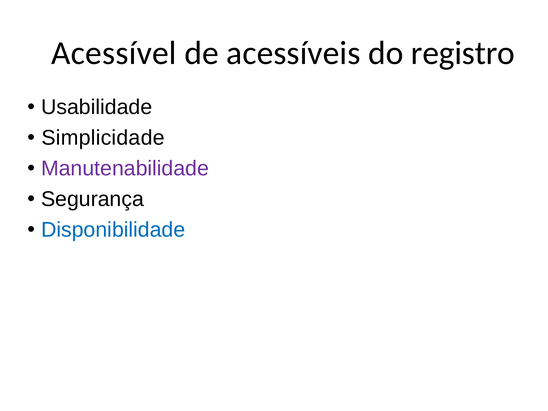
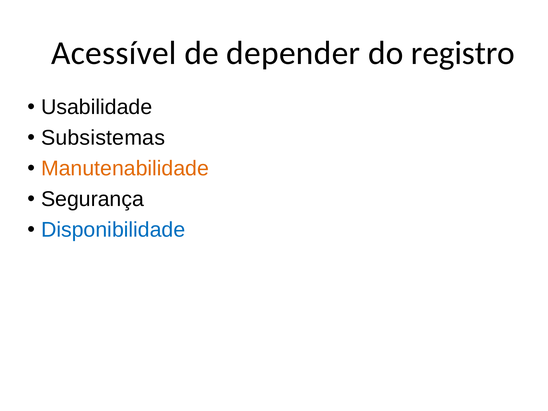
acessíveis: acessíveis -> depender
Simplicidade: Simplicidade -> Subsistemas
Manutenabilidade colour: purple -> orange
